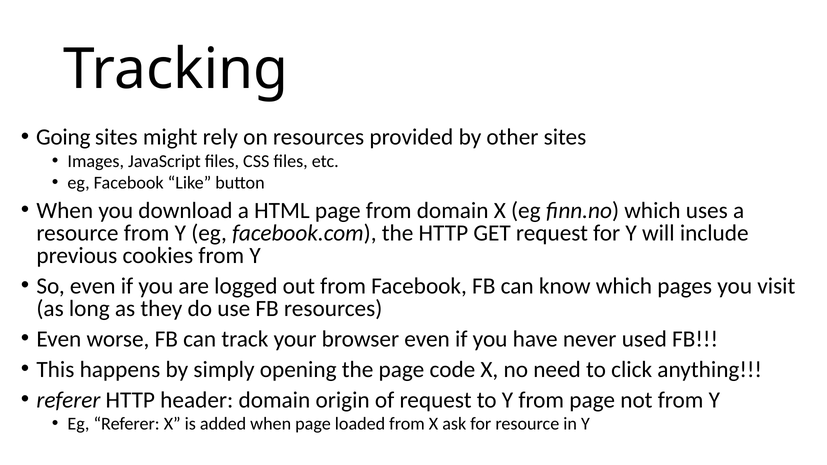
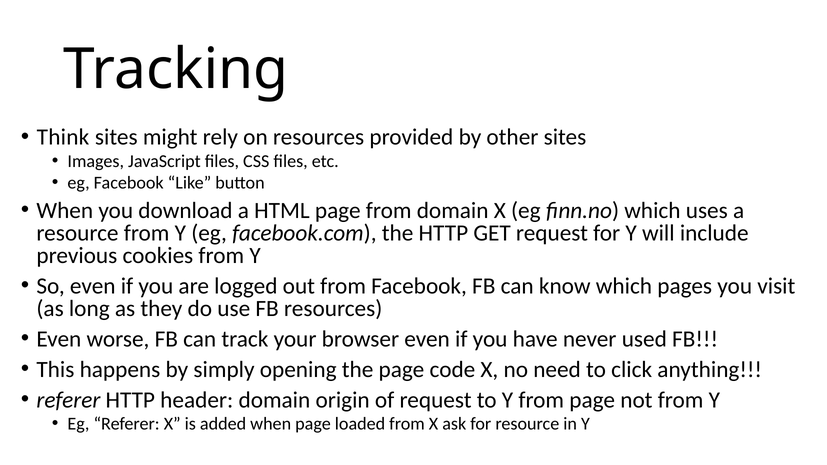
Going: Going -> Think
